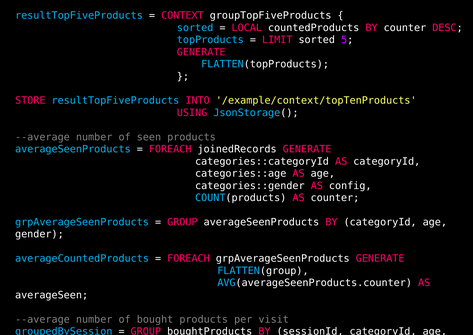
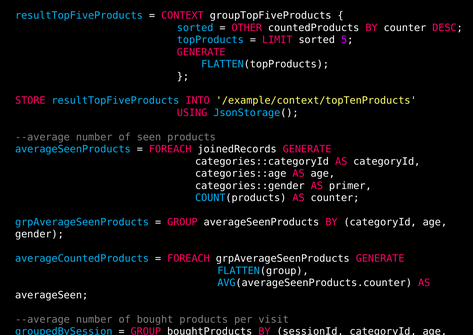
LOCAL: LOCAL -> OTHER
config: config -> primer
